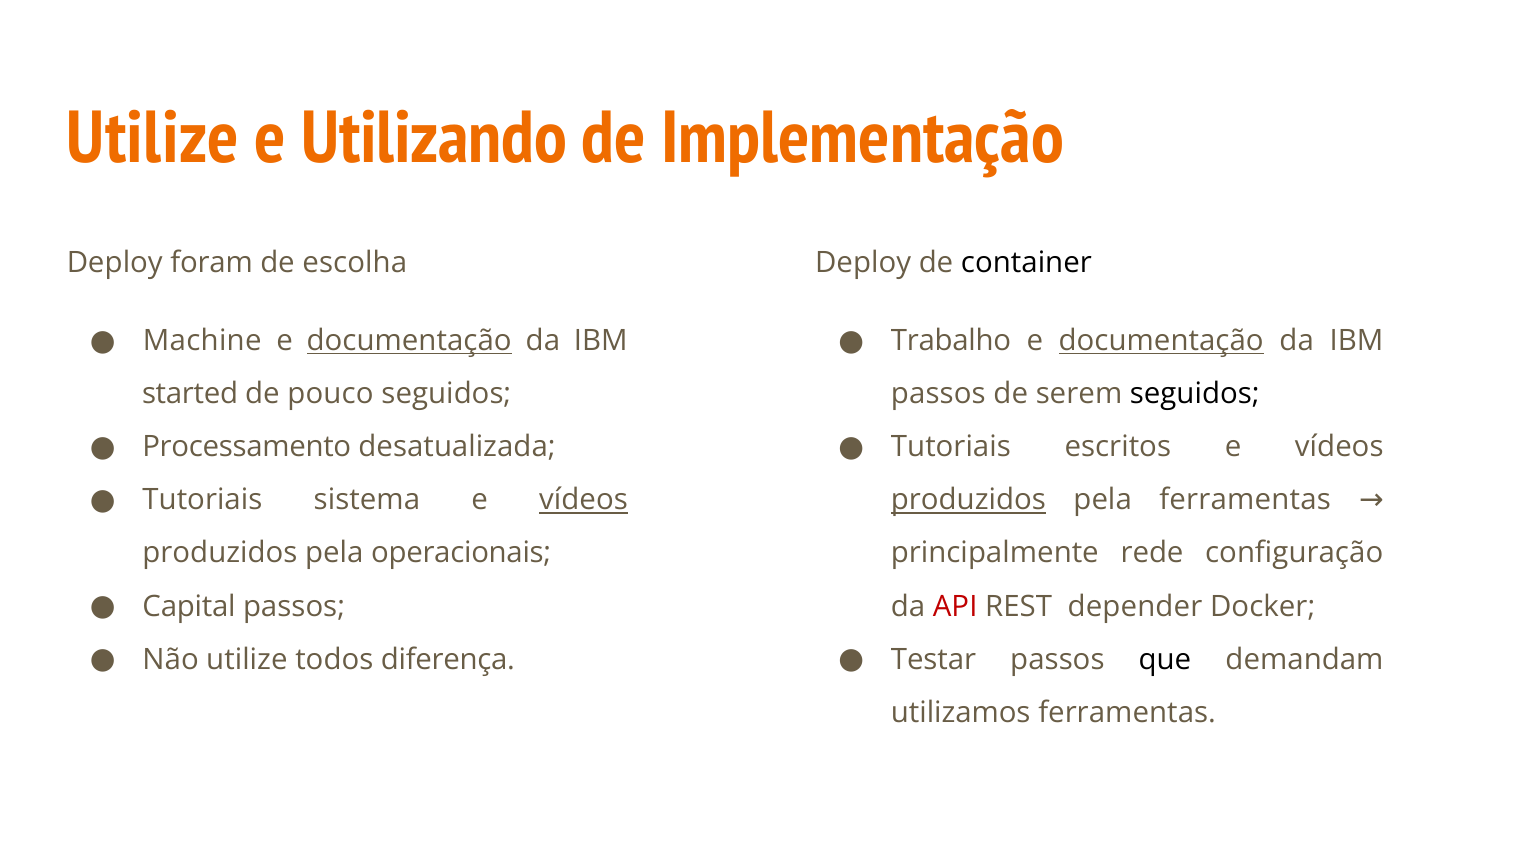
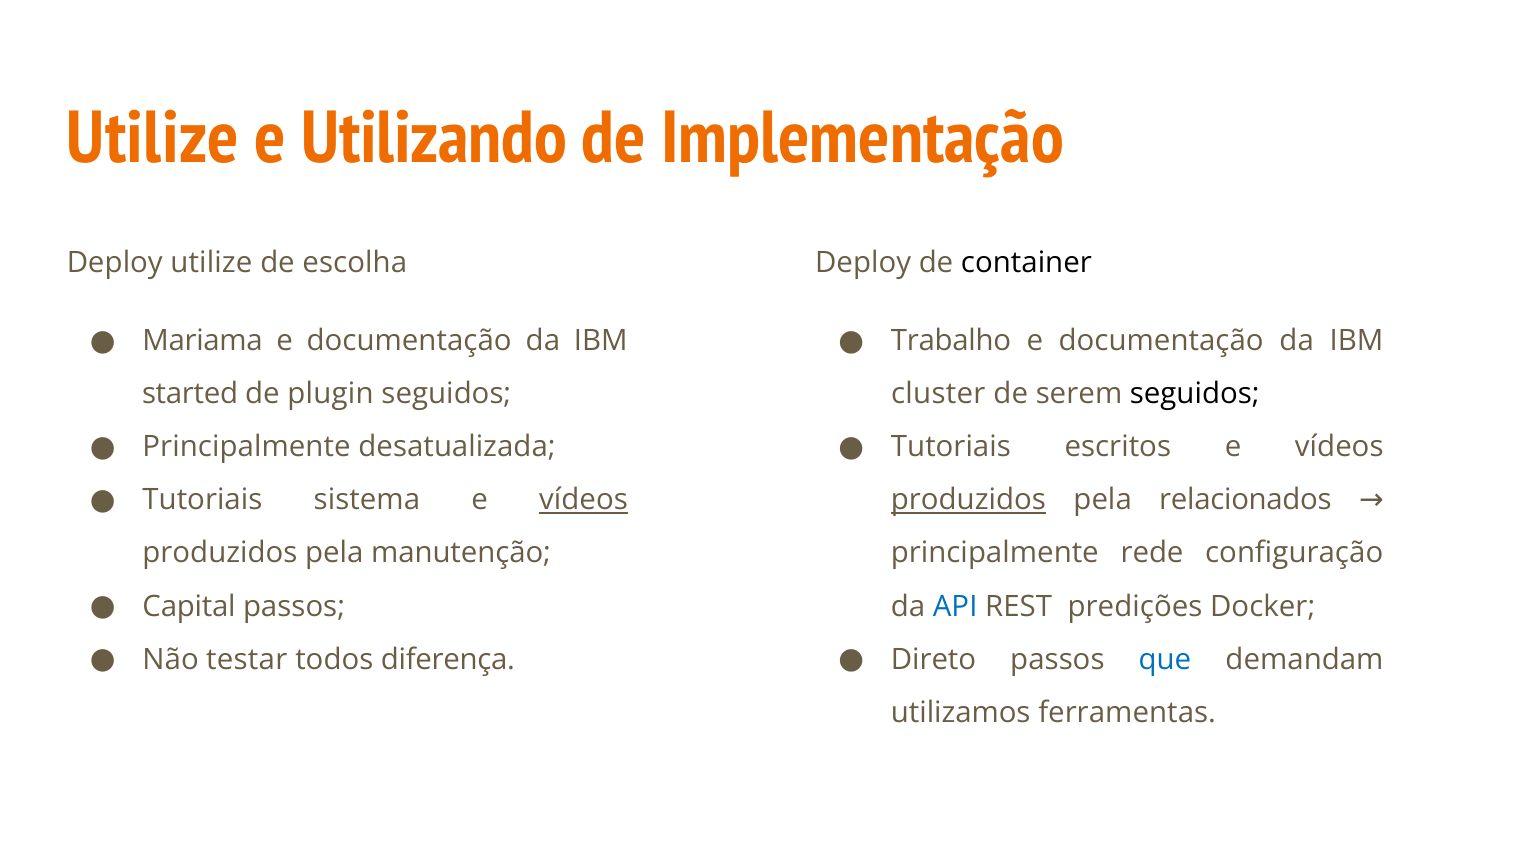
Deploy foram: foram -> utilize
Machine: Machine -> Mariama
documentação at (409, 341) underline: present -> none
documentação at (1161, 341) underline: present -> none
pouco: pouco -> plugin
passos at (938, 394): passos -> cluster
Processamento at (247, 447): Processamento -> Principalmente
pela ferramentas: ferramentas -> relacionados
operacionais: operacionais -> manutenção
API colour: red -> blue
depender: depender -> predições
Não utilize: utilize -> testar
Testar: Testar -> Direto
que colour: black -> blue
